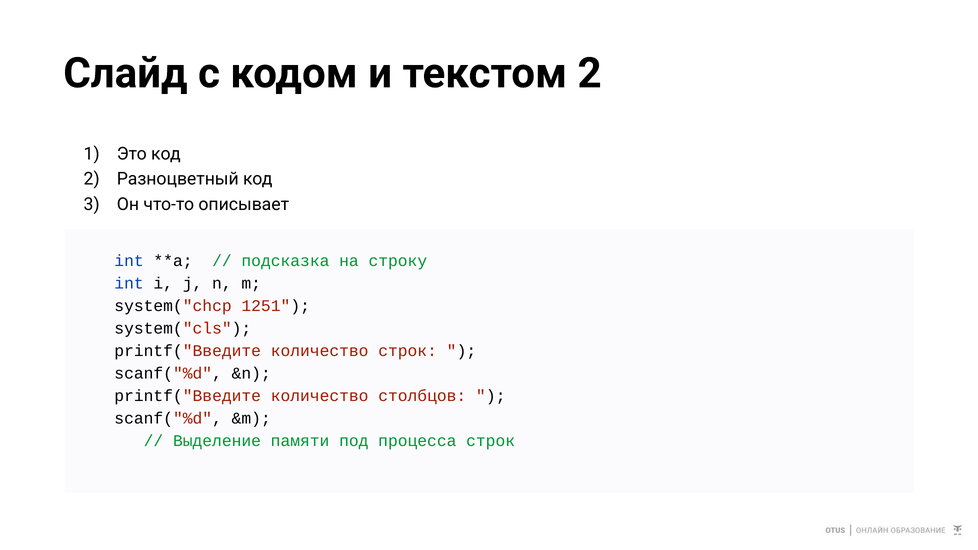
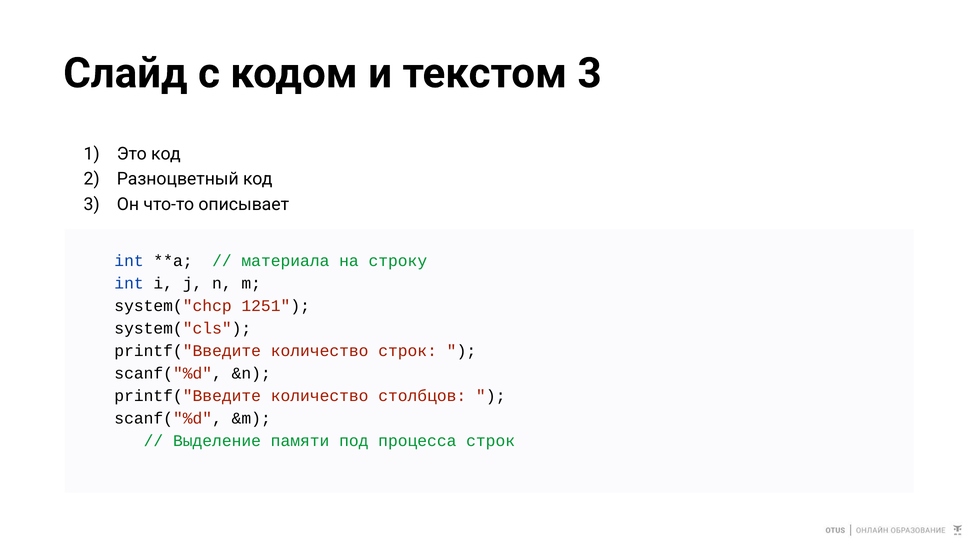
текстом 2: 2 -> 3
подсказка: подсказка -> материала
